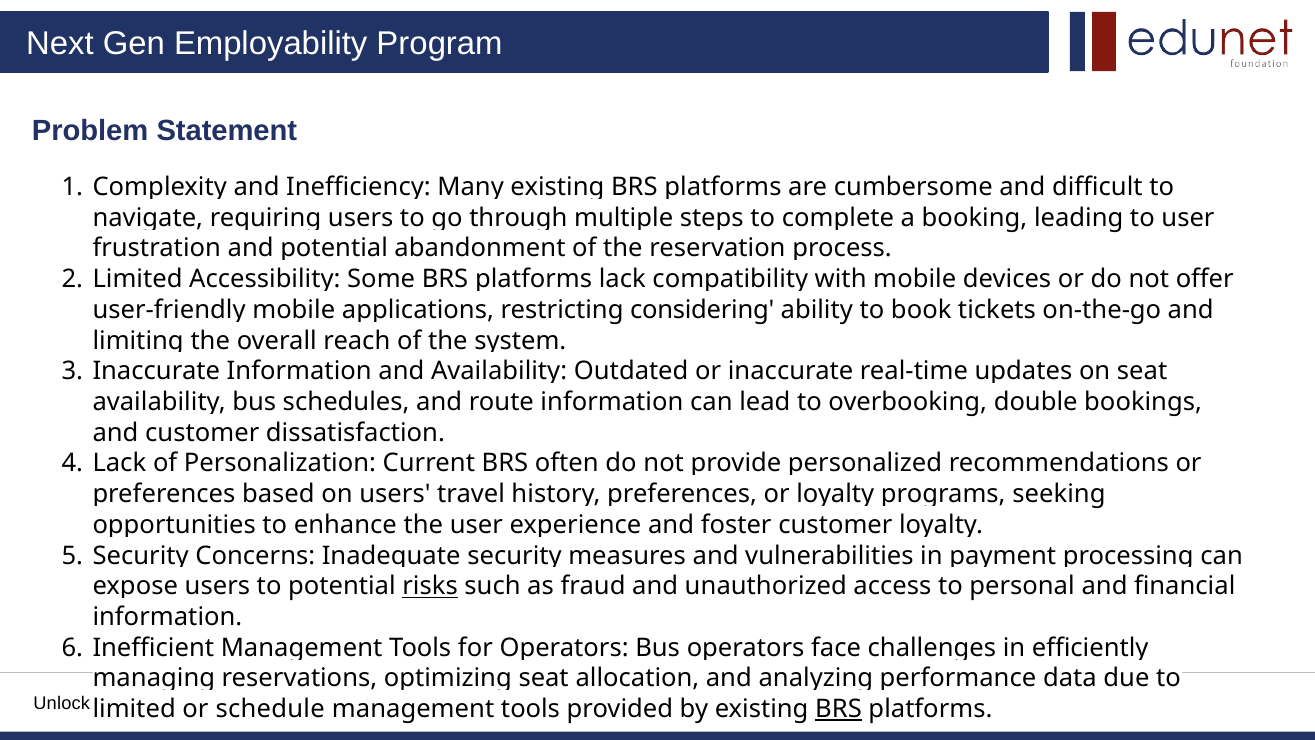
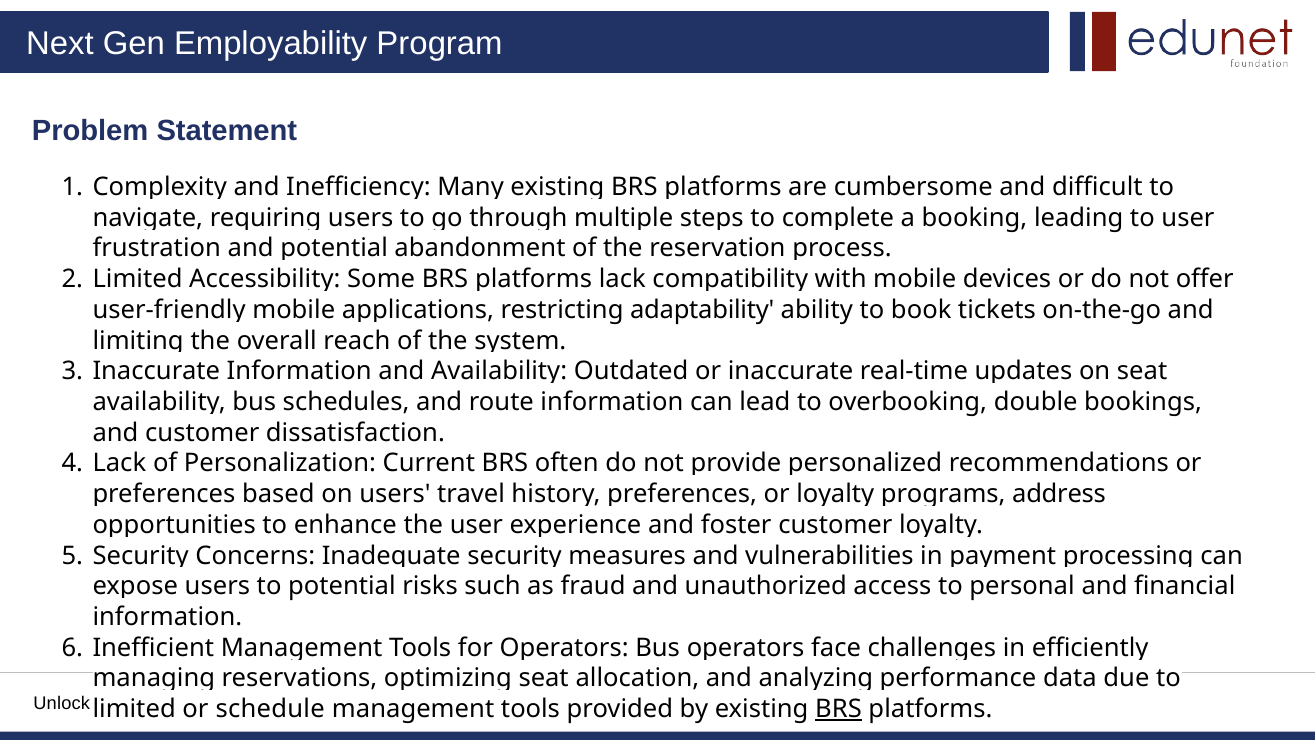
considering: considering -> adaptability
seeking: seeking -> address
risks underline: present -> none
